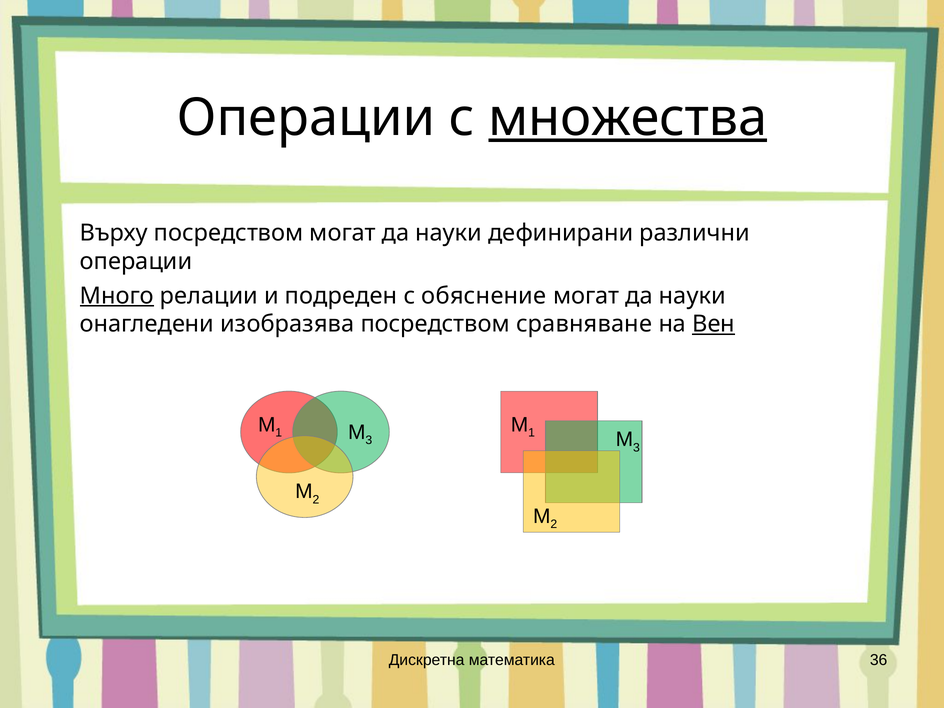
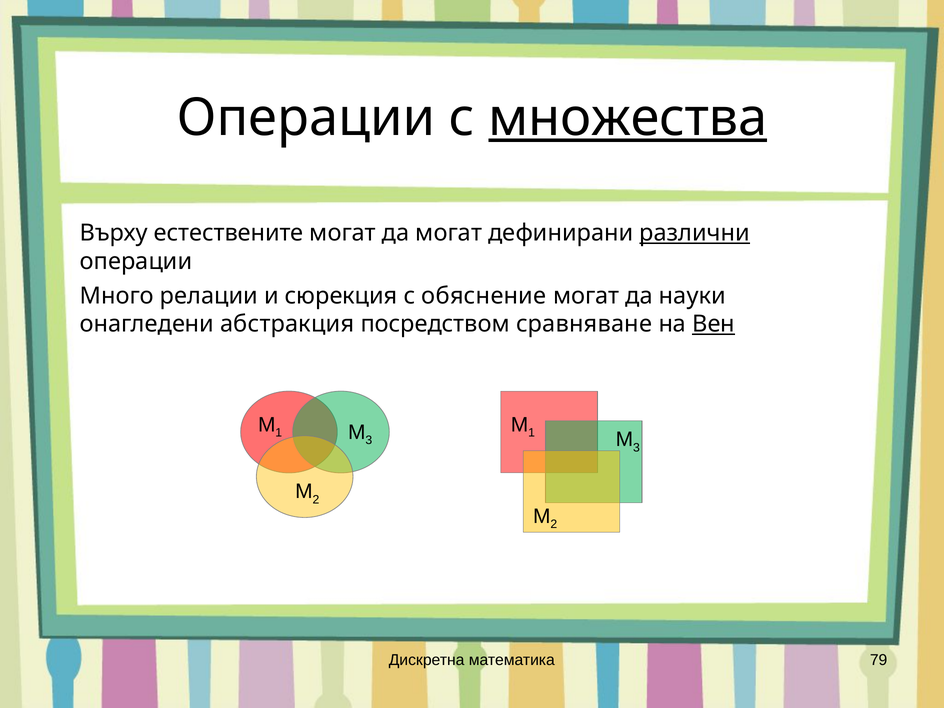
Върху посредством: посредством -> естествените
науки at (449, 233): науки -> могат
различни underline: none -> present
Много underline: present -> none
подреден: подреден -> сюрекция
изобразява: изобразява -> абстракция
36: 36 -> 79
